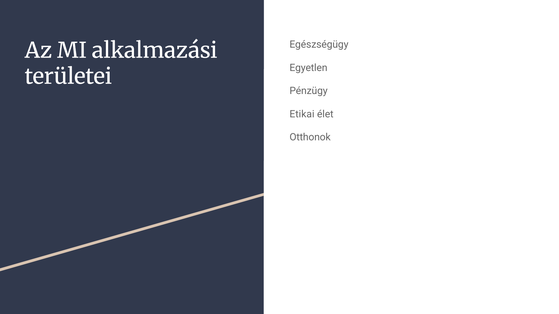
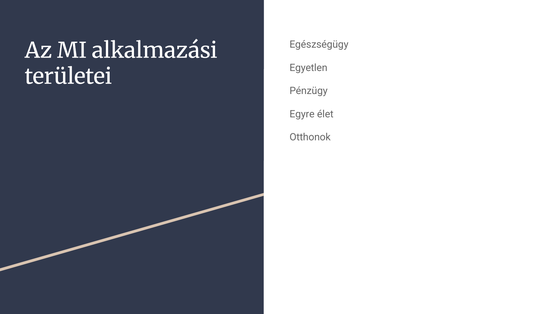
Etikai: Etikai -> Egyre
